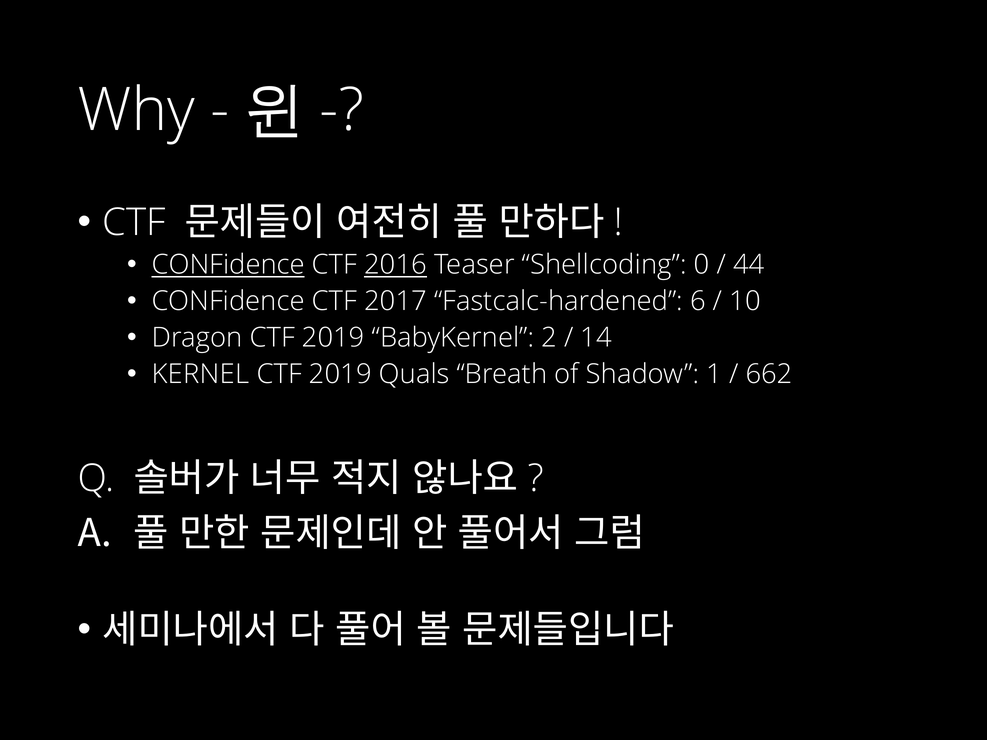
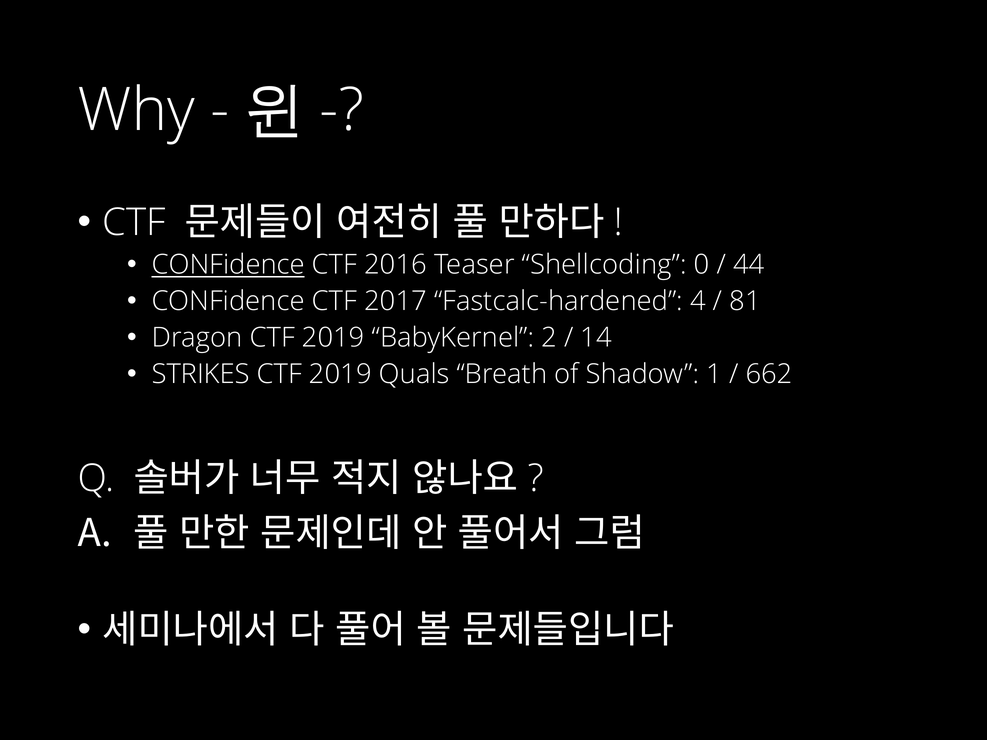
2016 underline: present -> none
6: 6 -> 4
10: 10 -> 81
KERNEL: KERNEL -> STRIKES
